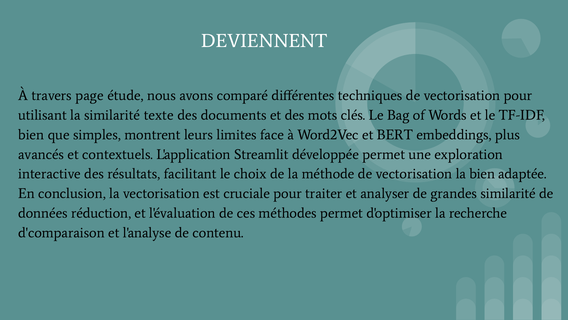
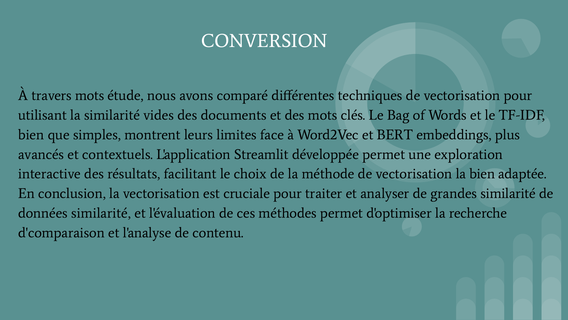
DEVIENNENT: DEVIENNENT -> CONVERSION
travers page: page -> mots
texte: texte -> vides
données réduction: réduction -> similarité
